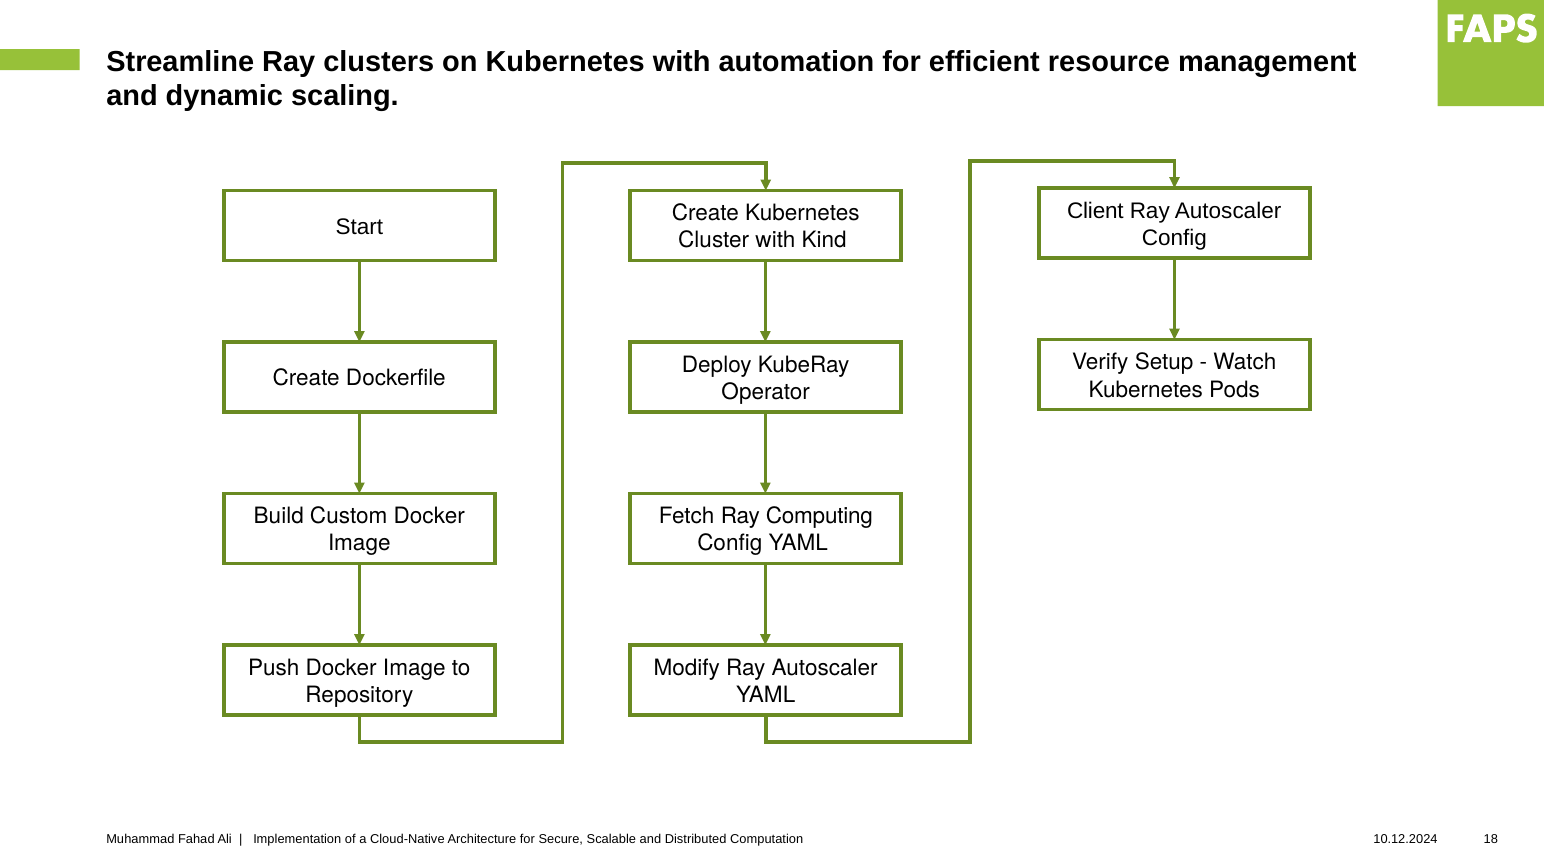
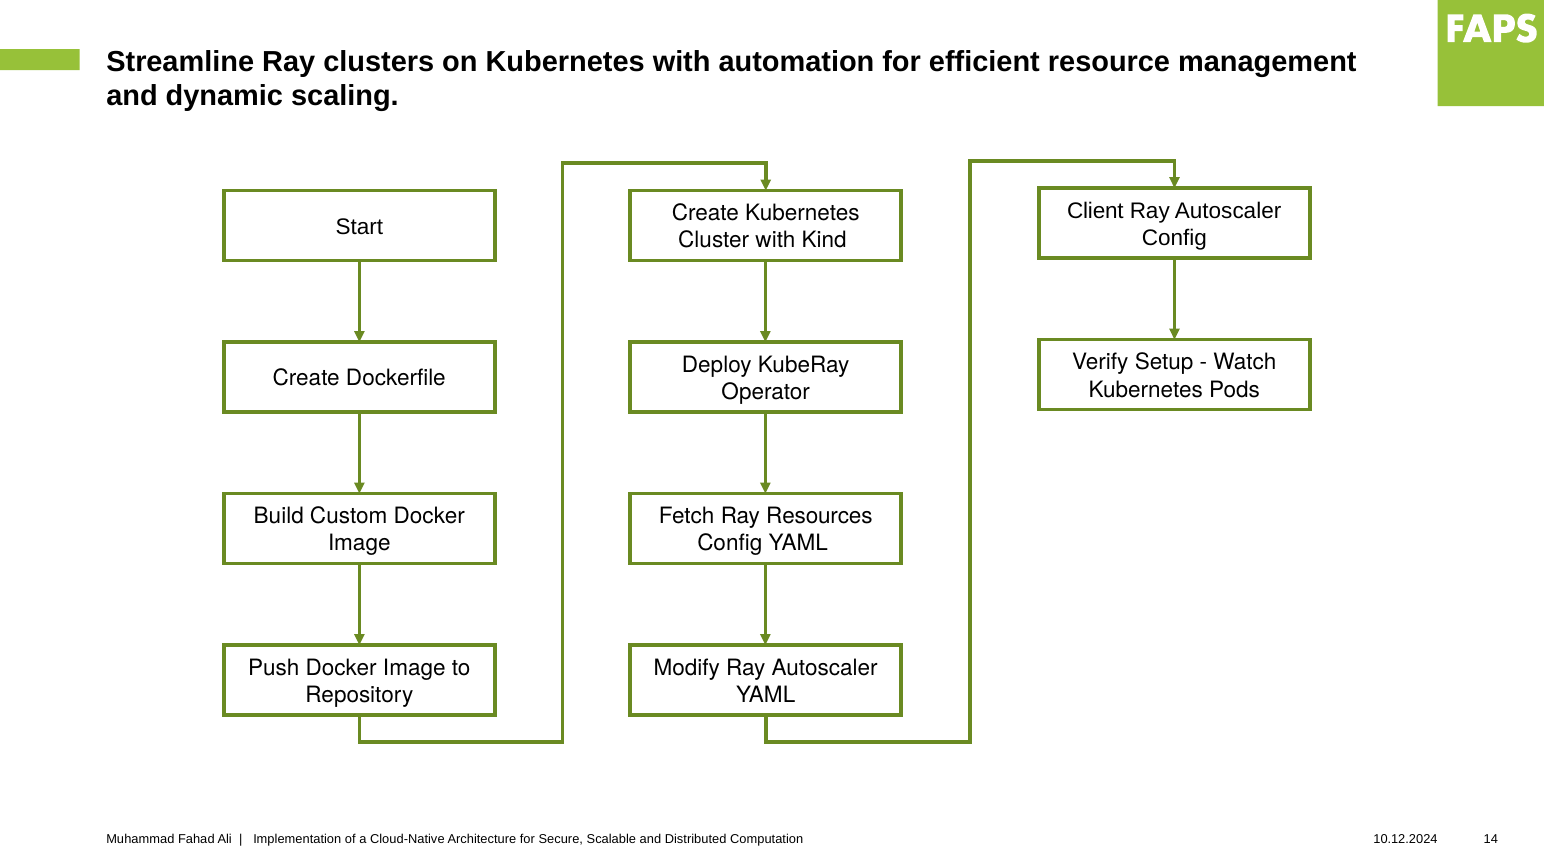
Computing: Computing -> Resources
18: 18 -> 14
